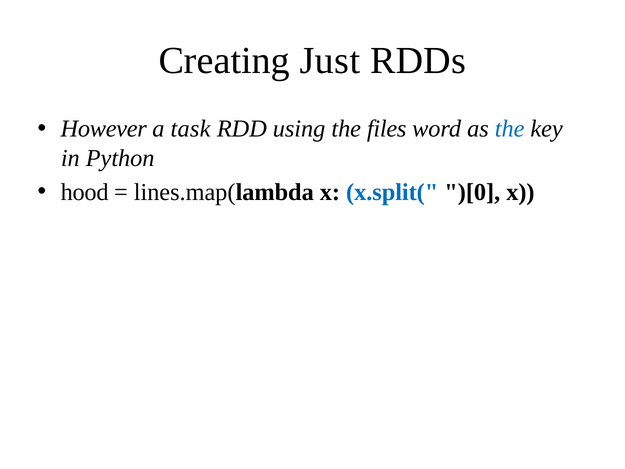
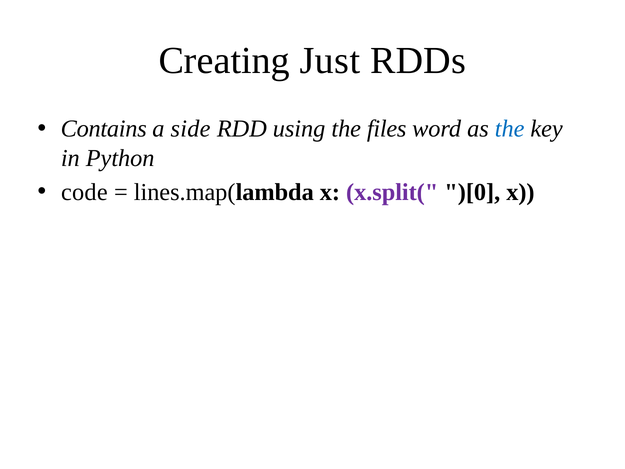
However: However -> Contains
task: task -> side
hood: hood -> code
x.split( colour: blue -> purple
